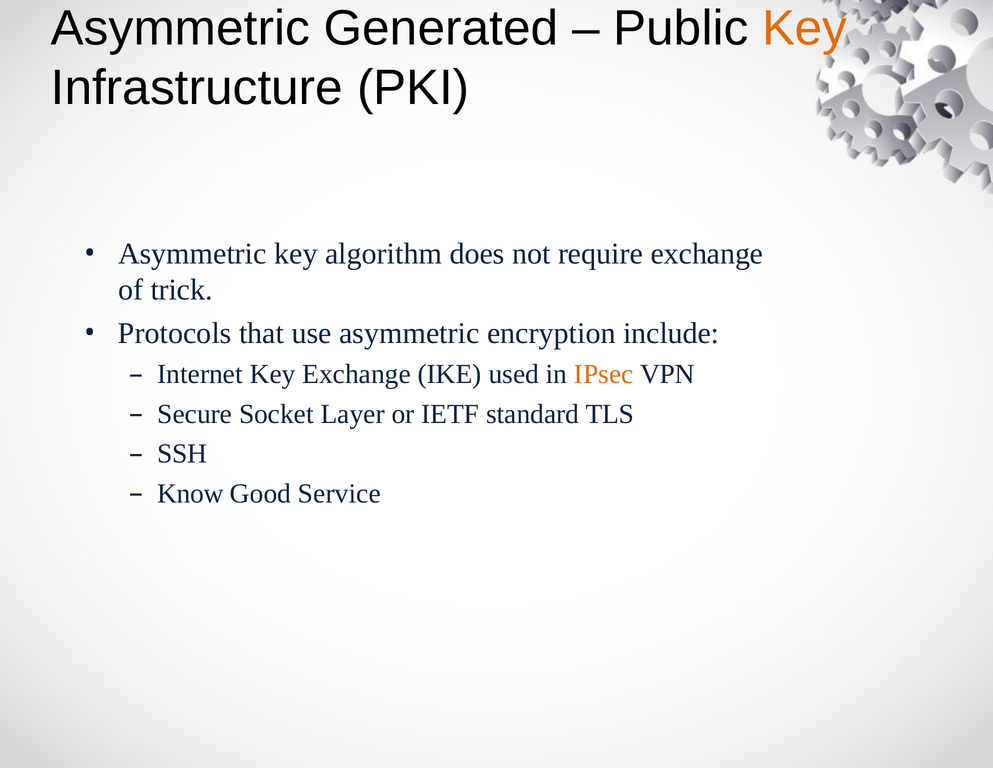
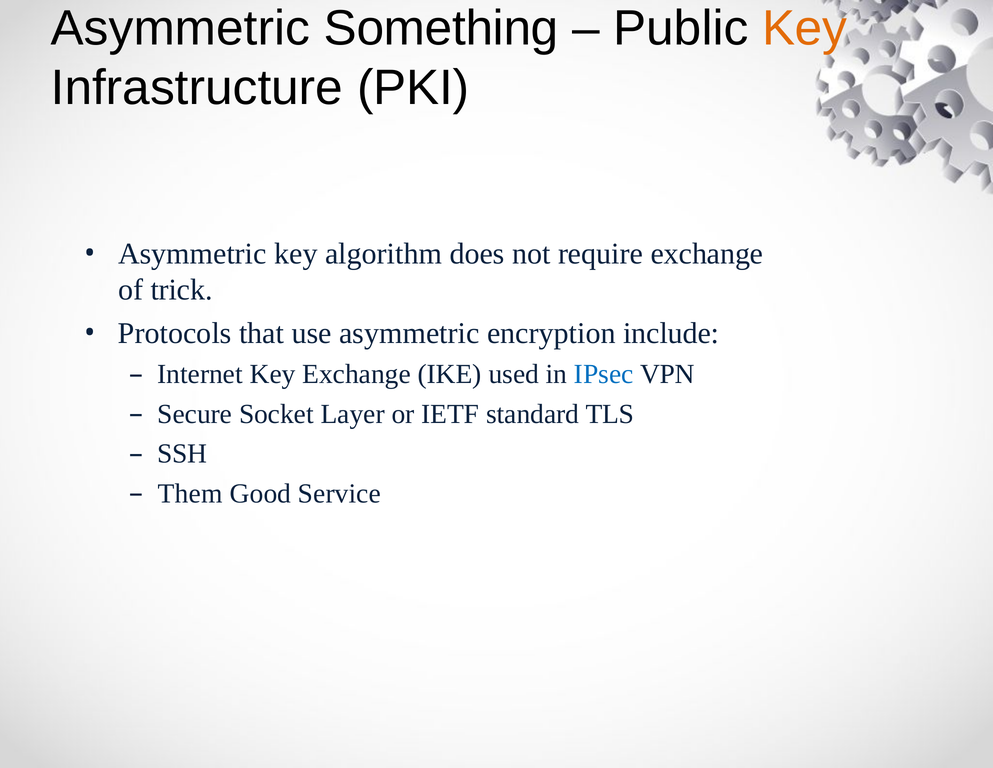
Generated: Generated -> Something
IPsec colour: orange -> blue
Know: Know -> Them
